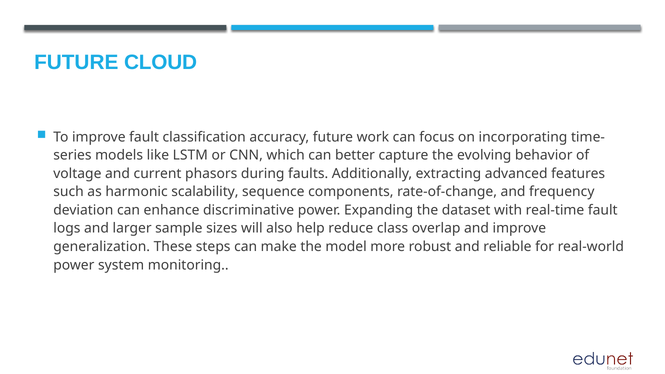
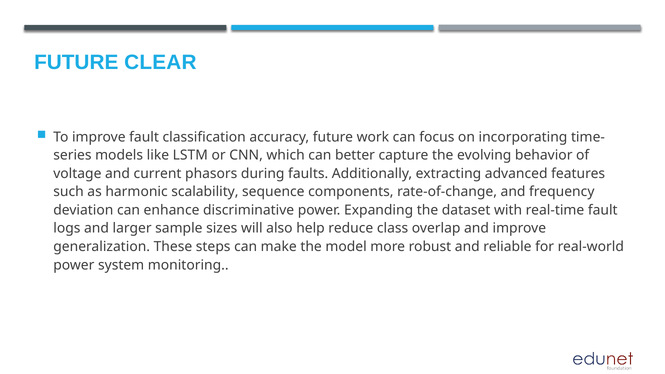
CLOUD: CLOUD -> CLEAR
